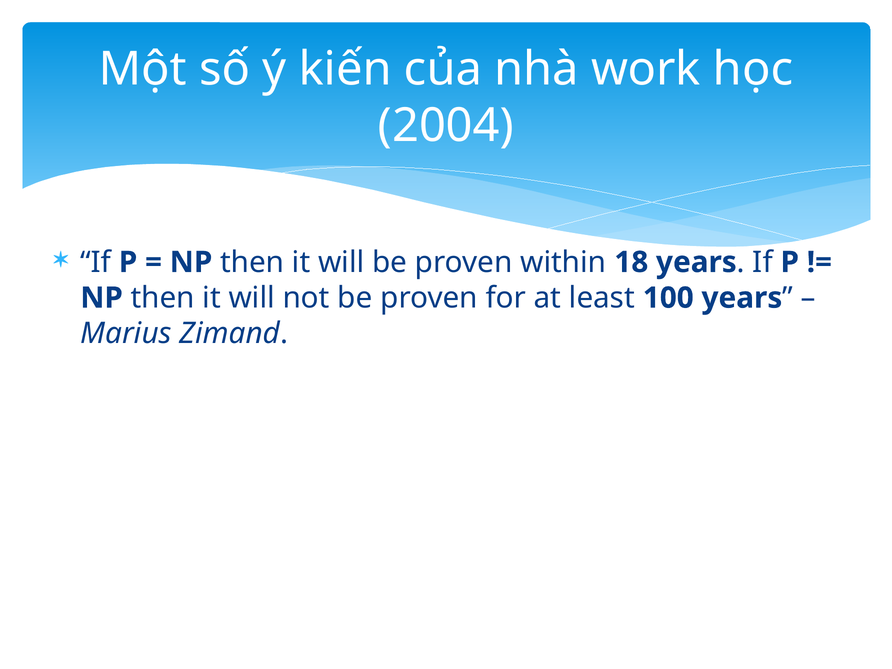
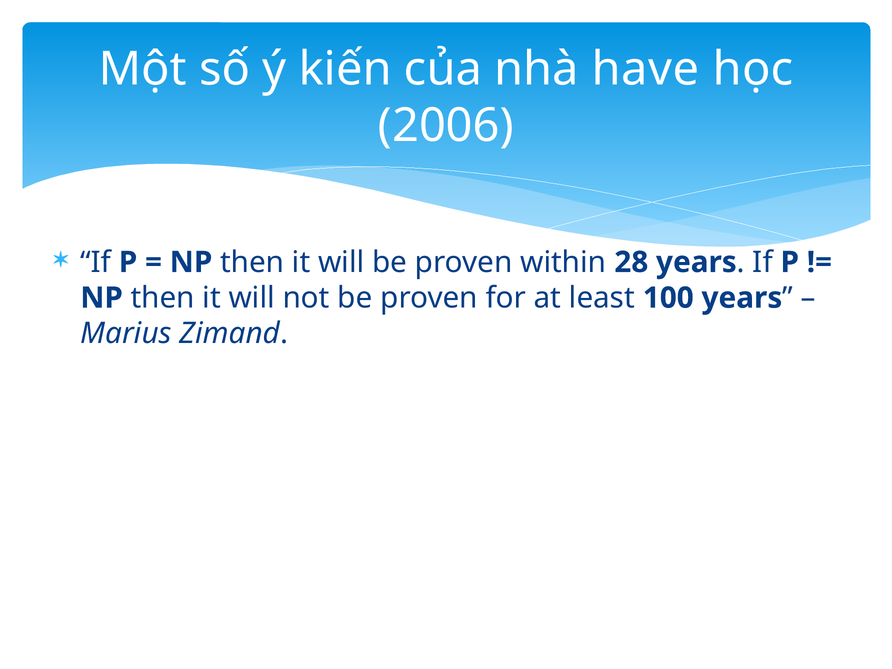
work: work -> have
2004: 2004 -> 2006
18: 18 -> 28
